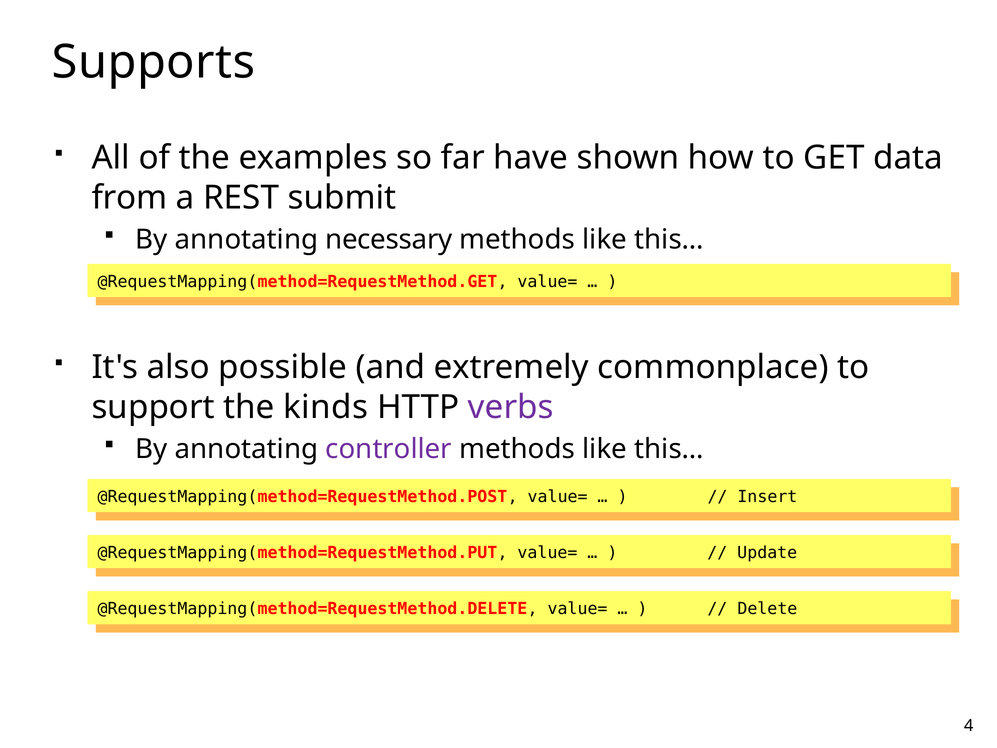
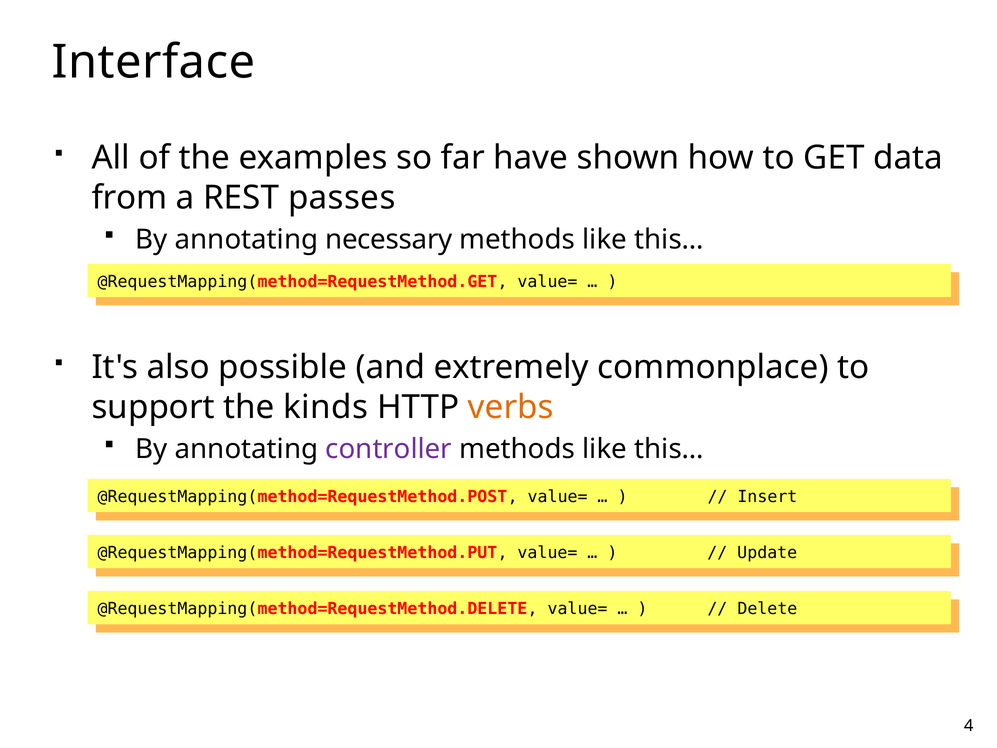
Supports: Supports -> Interface
submit: submit -> passes
verbs colour: purple -> orange
